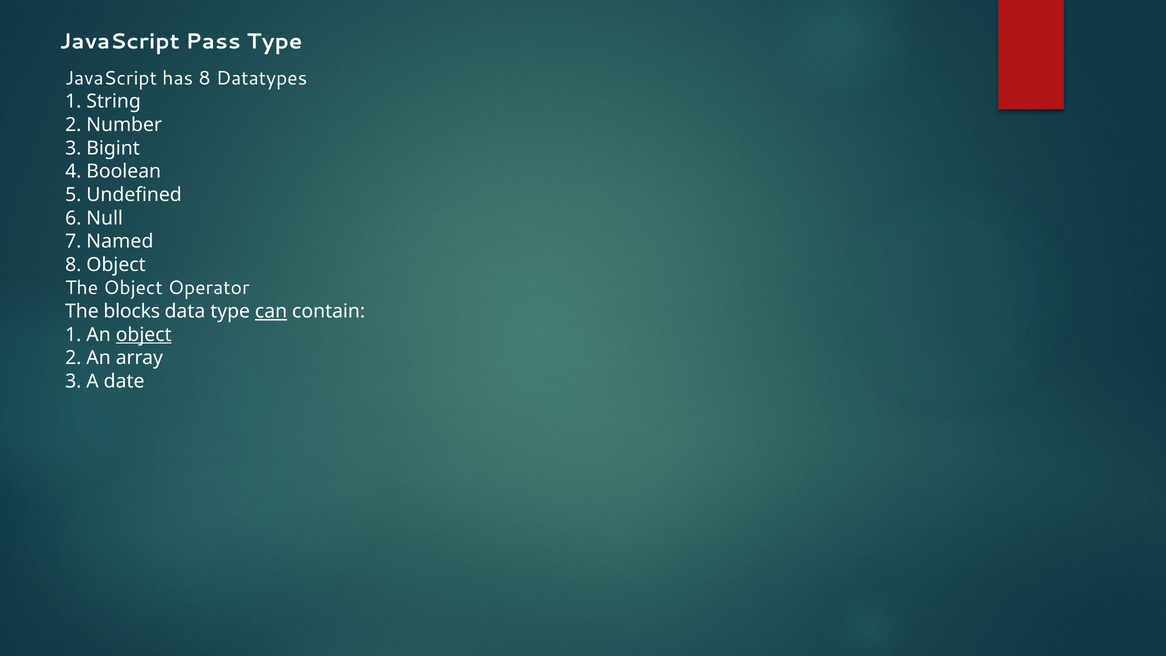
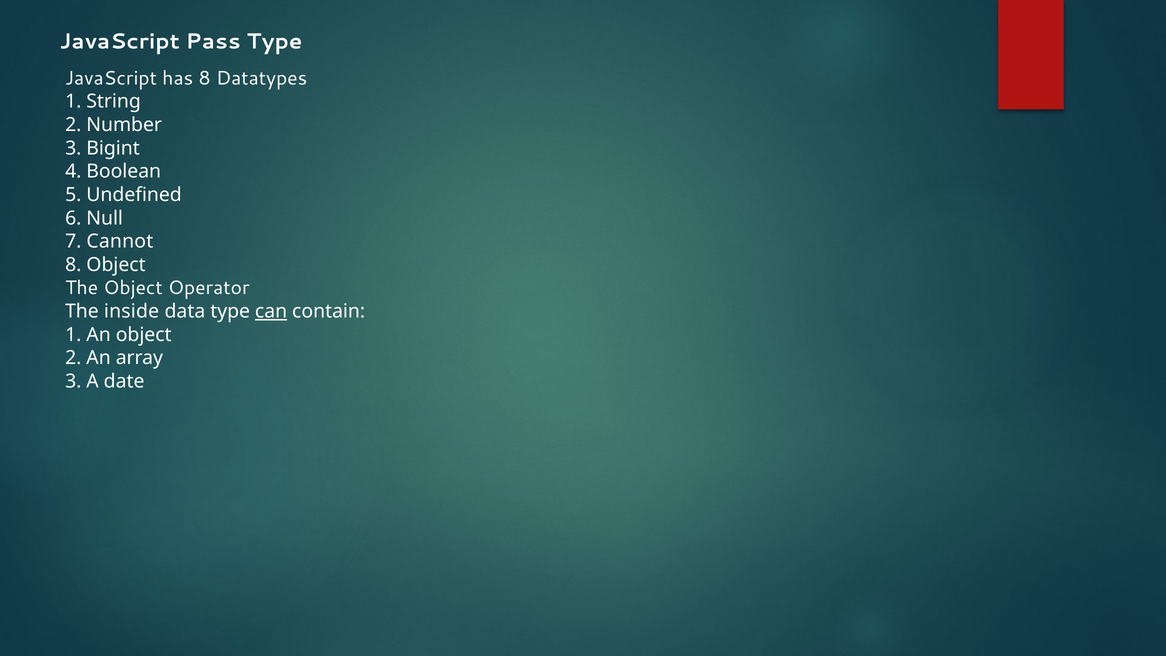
Named: Named -> Cannot
blocks: blocks -> inside
object at (144, 335) underline: present -> none
